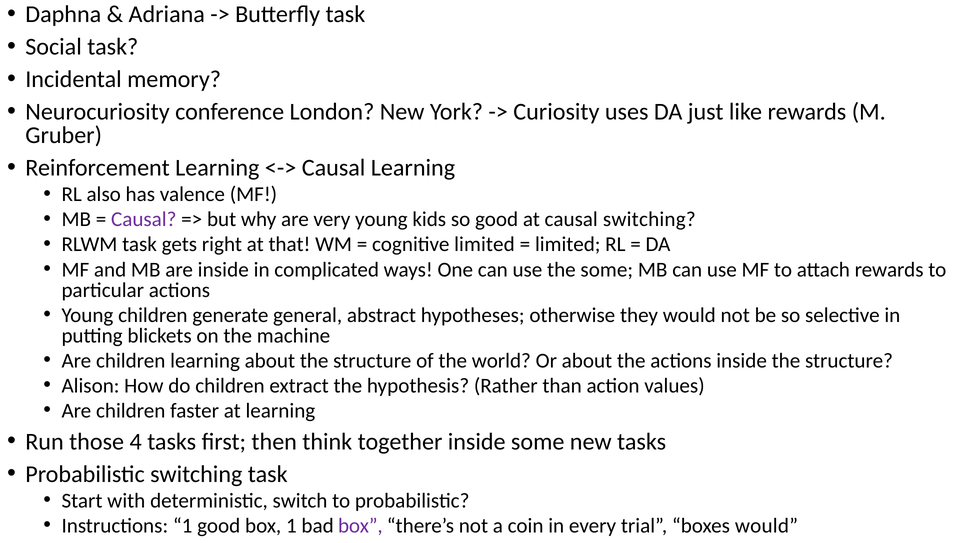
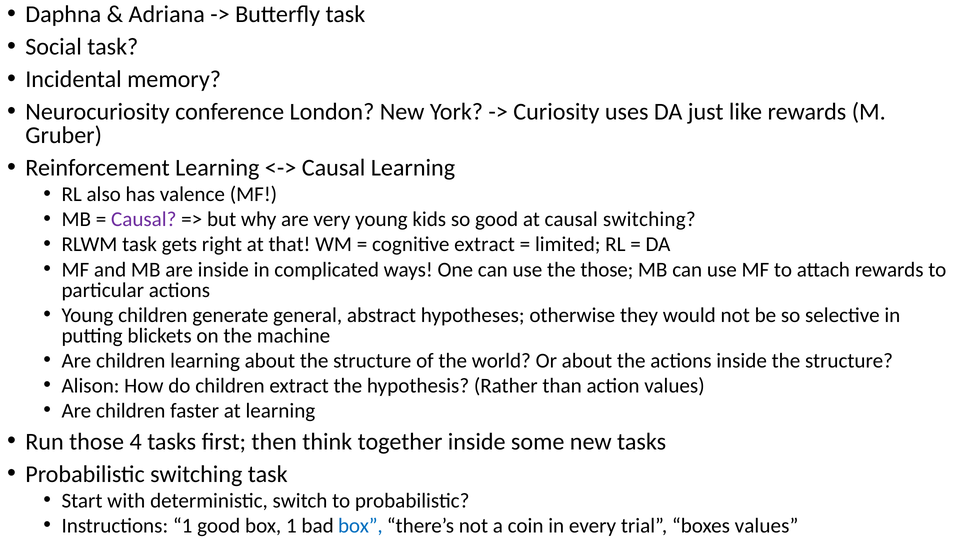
cognitive limited: limited -> extract
the some: some -> those
box at (360, 526) colour: purple -> blue
boxes would: would -> values
